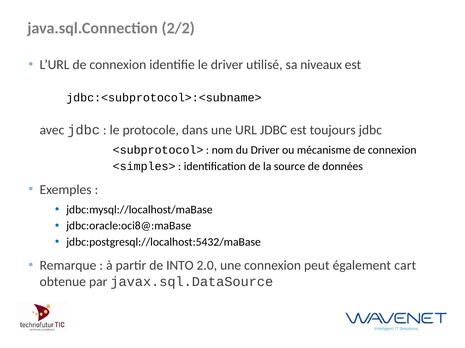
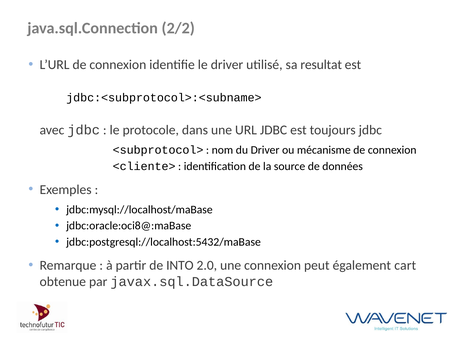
niveaux: niveaux -> resultat
<simples>: <simples> -> <cliente>
